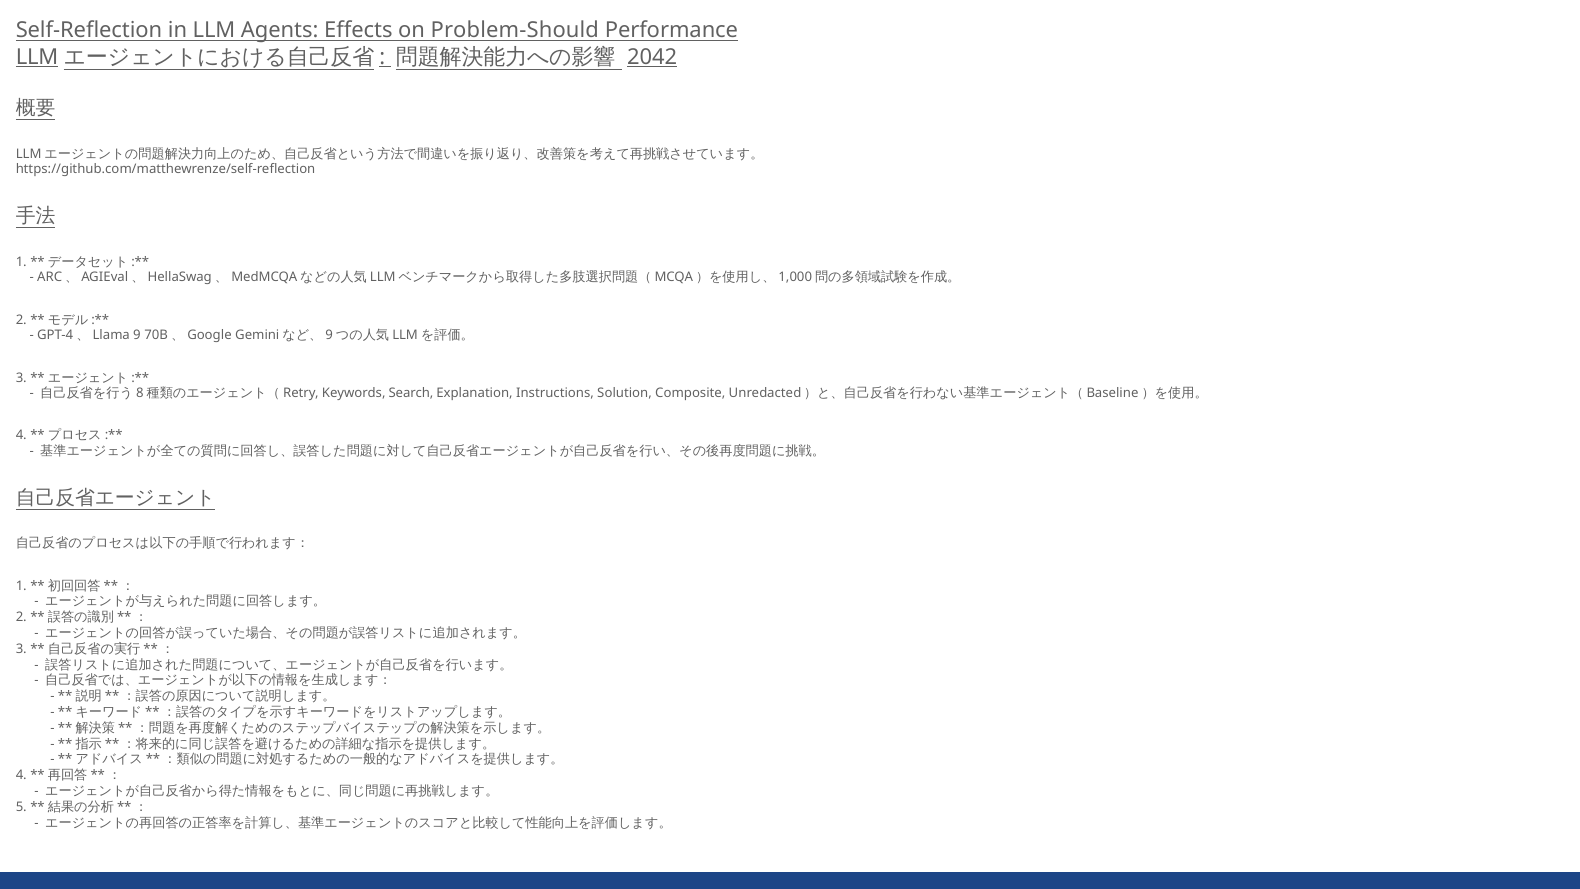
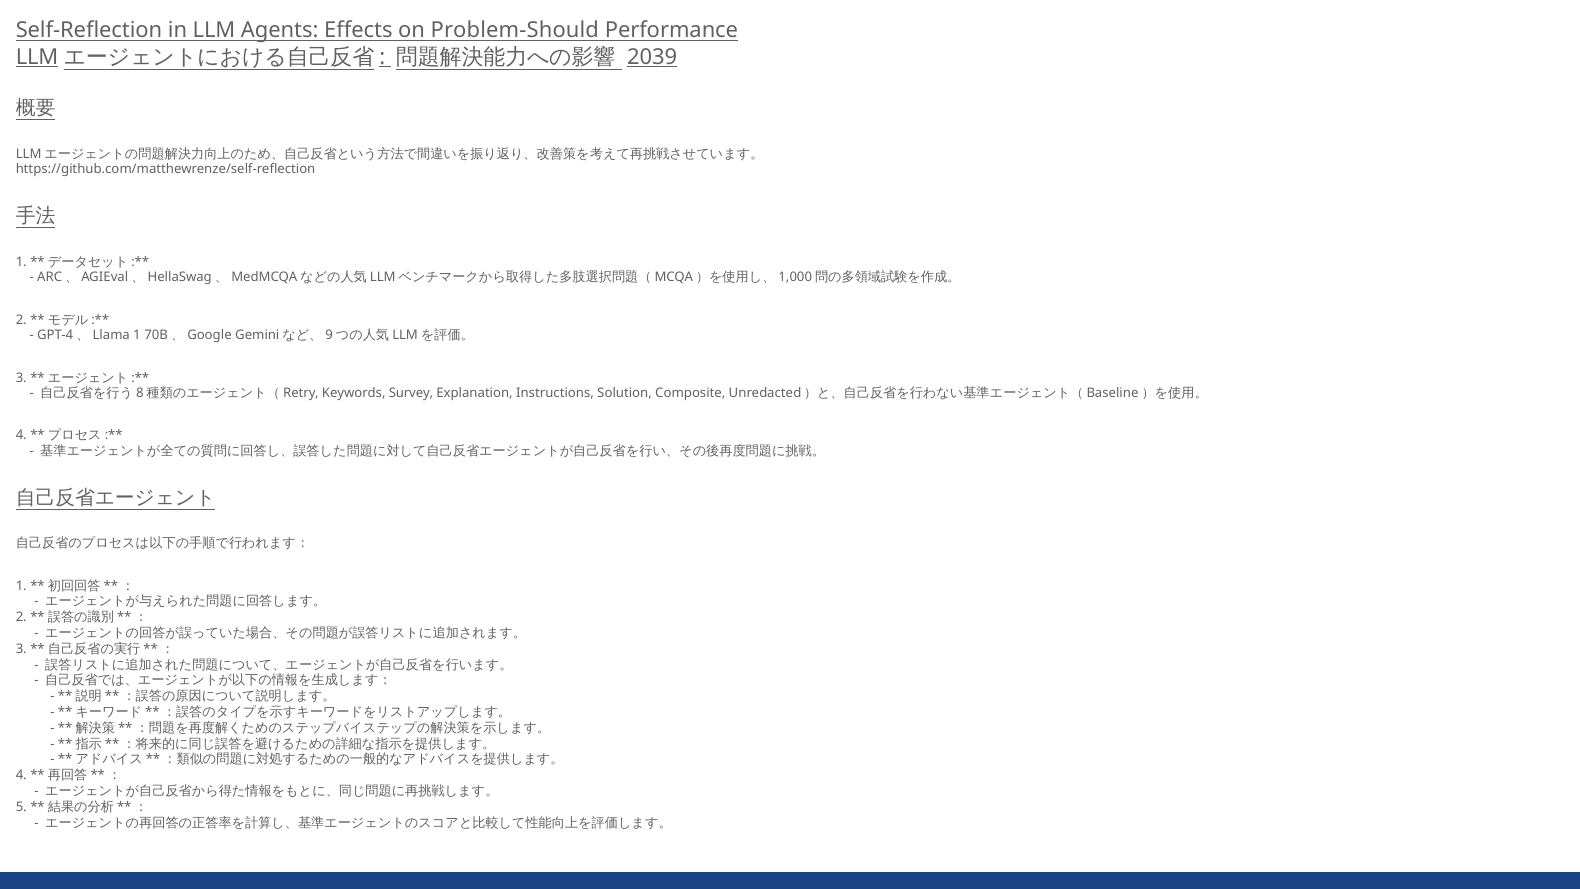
2042: 2042 -> 2039
GPT-4、Llama 9: 9 -> 1
Search: Search -> Survey
